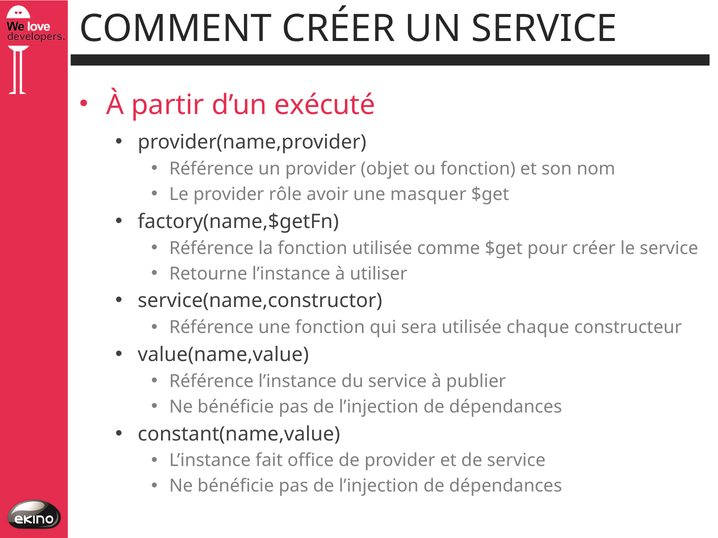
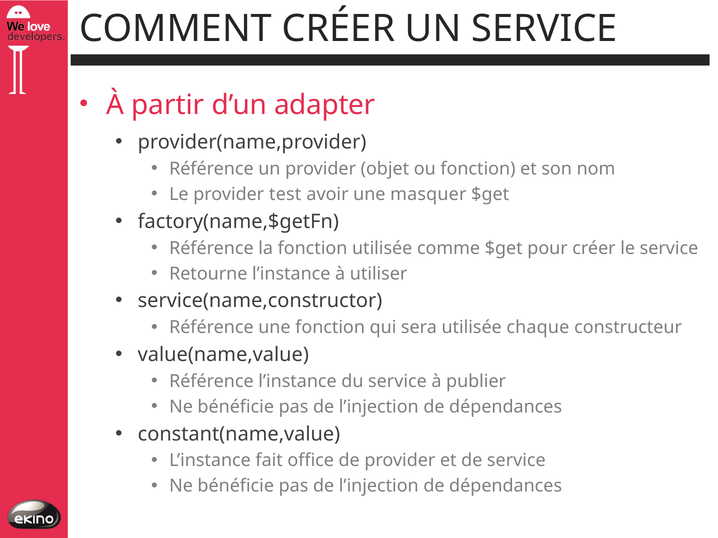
exécuté: exécuté -> adapter
rôle: rôle -> test
